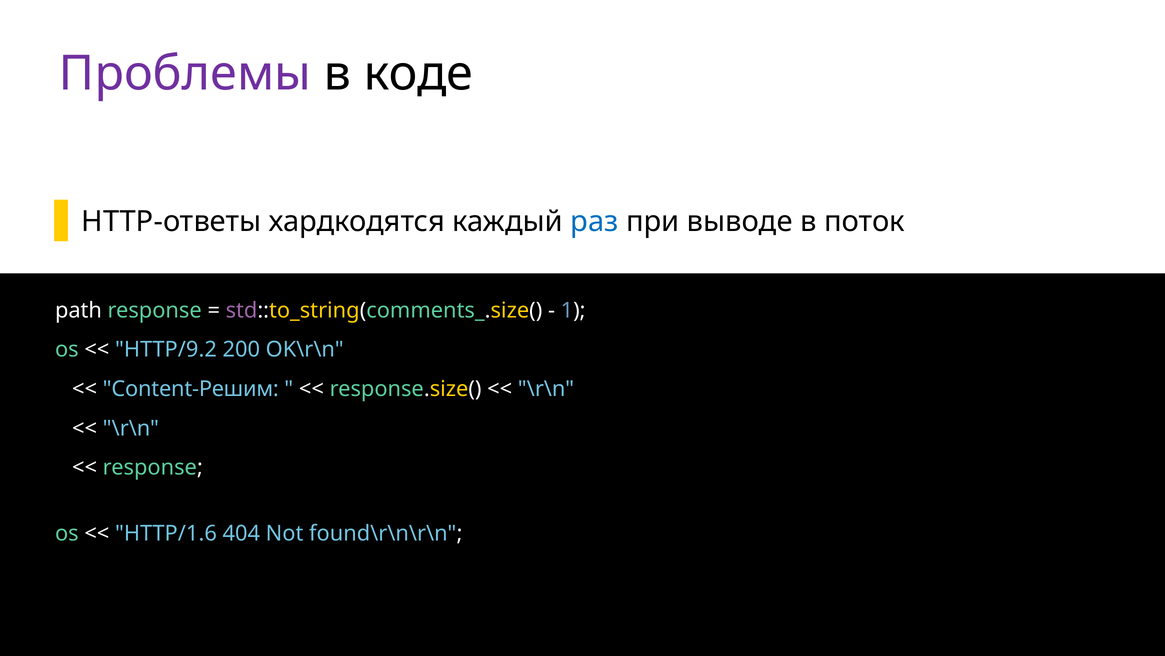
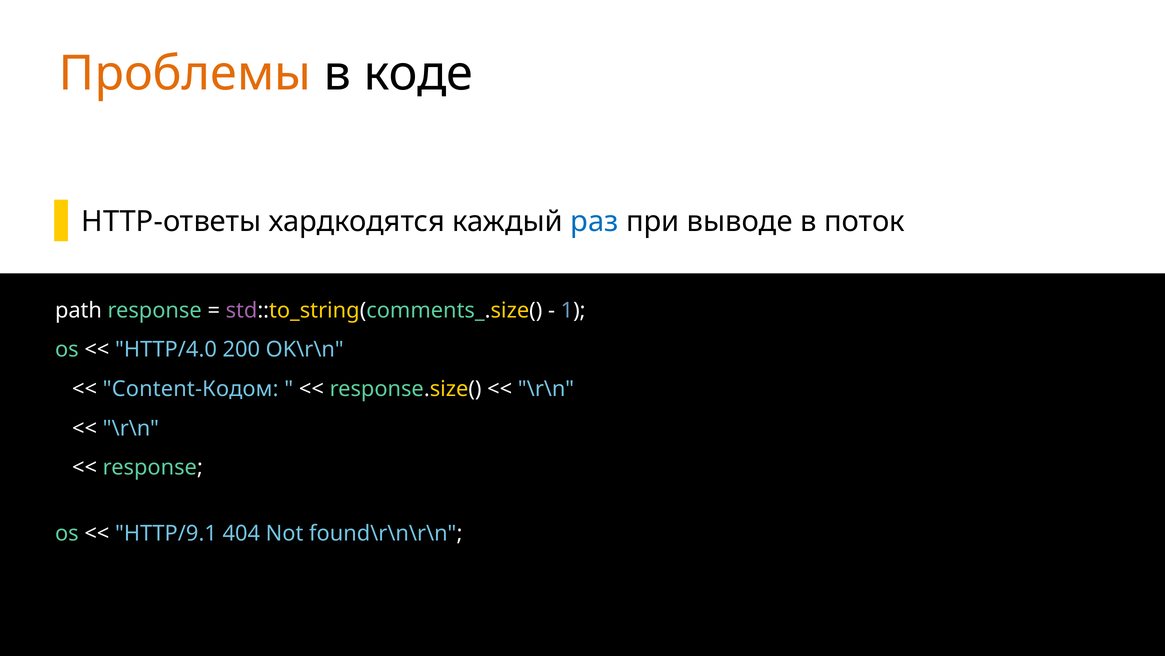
Проблемы colour: purple -> orange
HTTP/9.2: HTTP/9.2 -> HTTP/4.0
Content-Решим: Content-Решим -> Content-Кодом
HTTP/1.6: HTTP/1.6 -> HTTP/9.1
